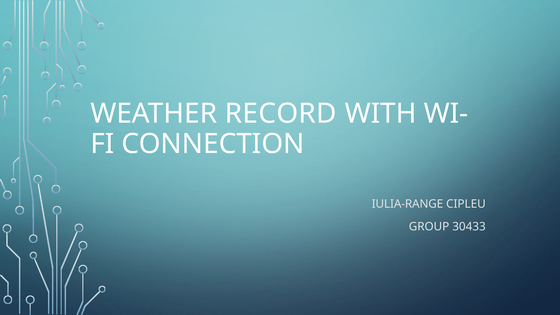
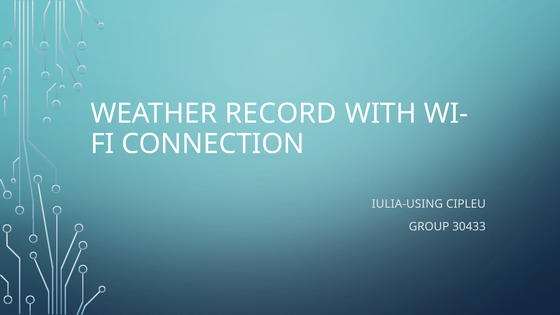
IULIA-RANGE: IULIA-RANGE -> IULIA-USING
